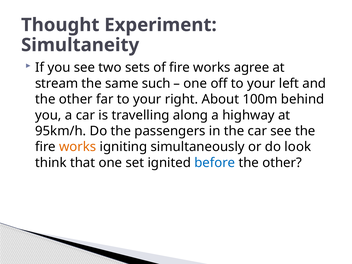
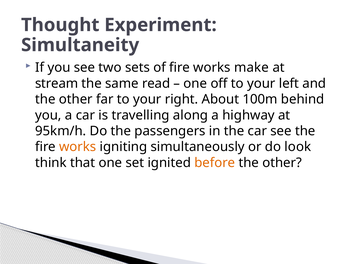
agree: agree -> make
such: such -> read
before colour: blue -> orange
